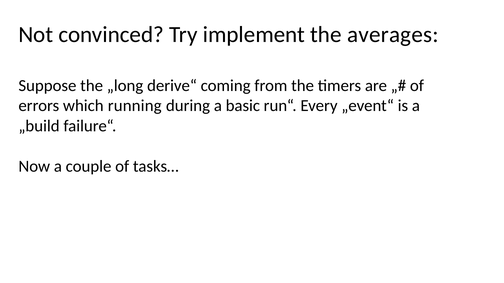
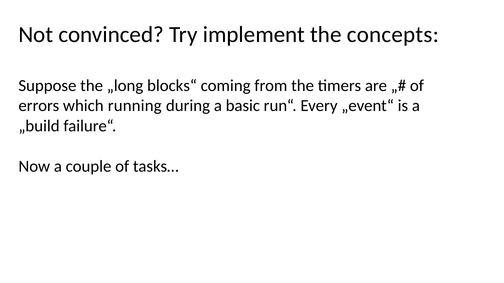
averages: averages -> concepts
derive“: derive“ -> blocks“
